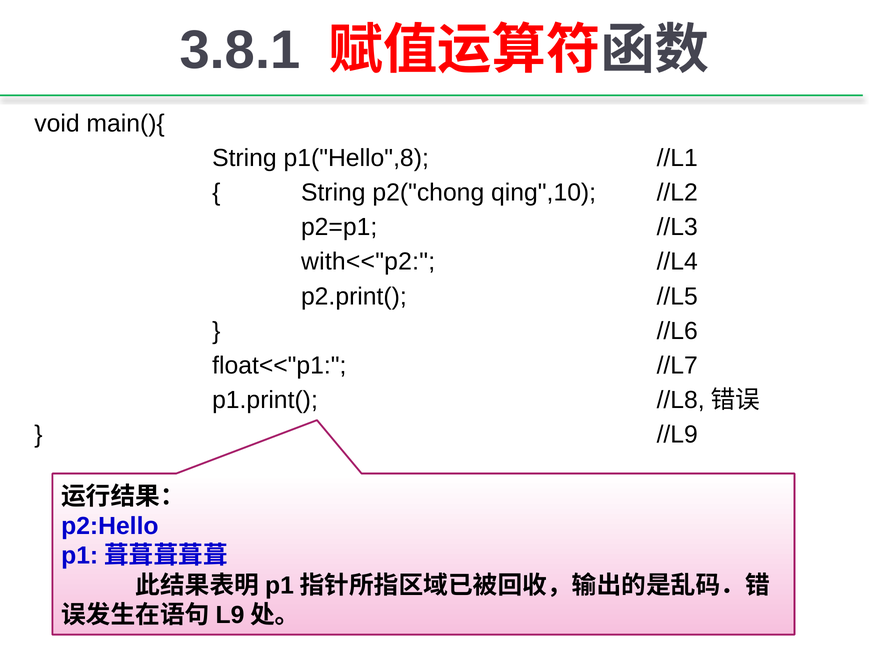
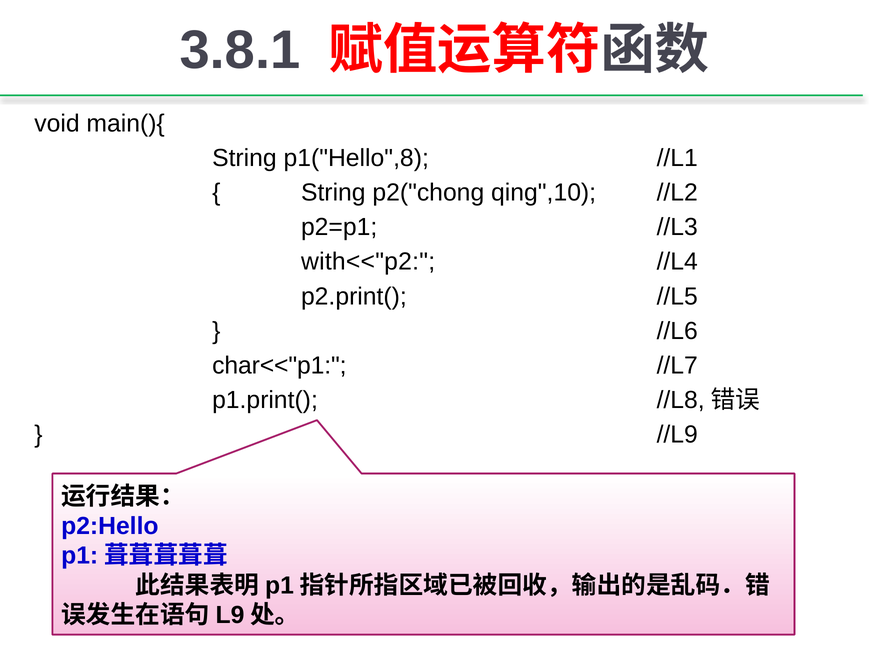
float<<"p1: float<<"p1 -> char<<"p1
